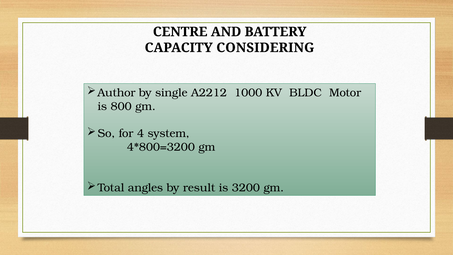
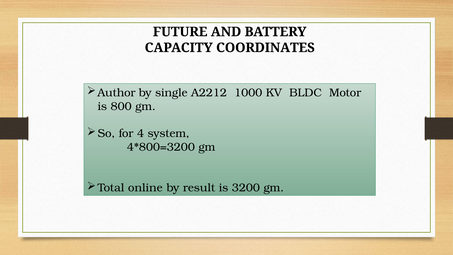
CENTRE: CENTRE -> FUTURE
CONSIDERING: CONSIDERING -> COORDINATES
angles: angles -> online
